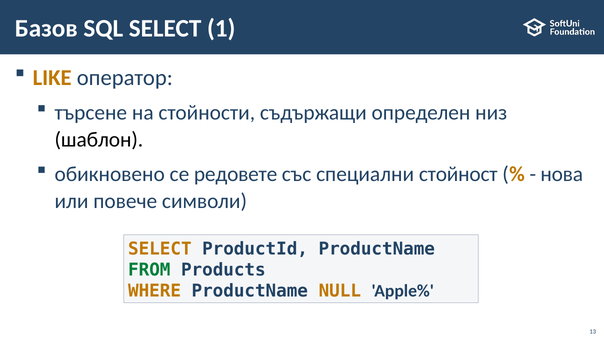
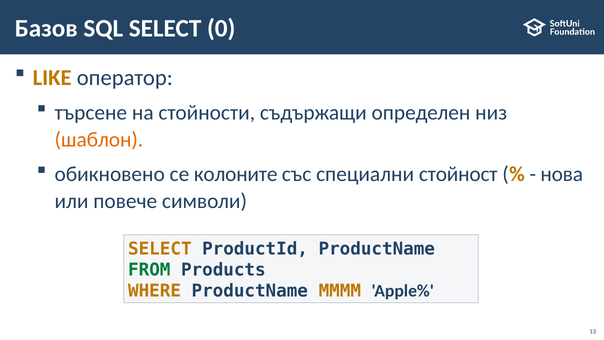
1: 1 -> 0
шаблон colour: black -> orange
редовете: редовете -> колоните
NULL: NULL -> MMMM
